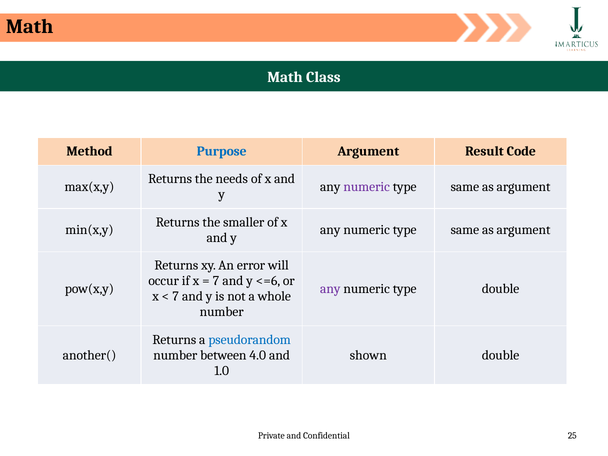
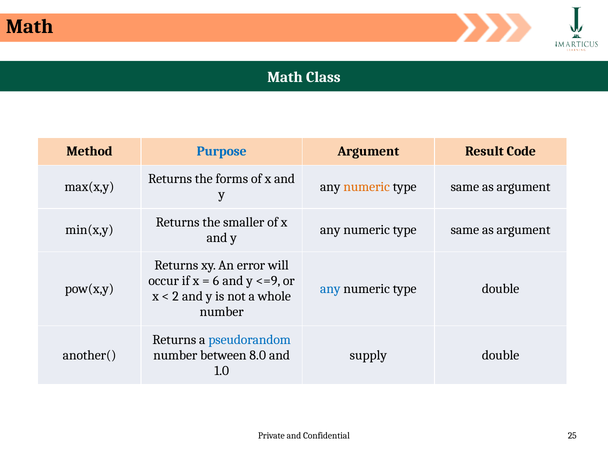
needs: needs -> forms
numeric at (367, 187) colour: purple -> orange
7 at (216, 281): 7 -> 6
<=6: <=6 -> <=9
any at (330, 289) colour: purple -> blue
7 at (176, 296): 7 -> 2
4.0: 4.0 -> 8.0
shown: shown -> supply
